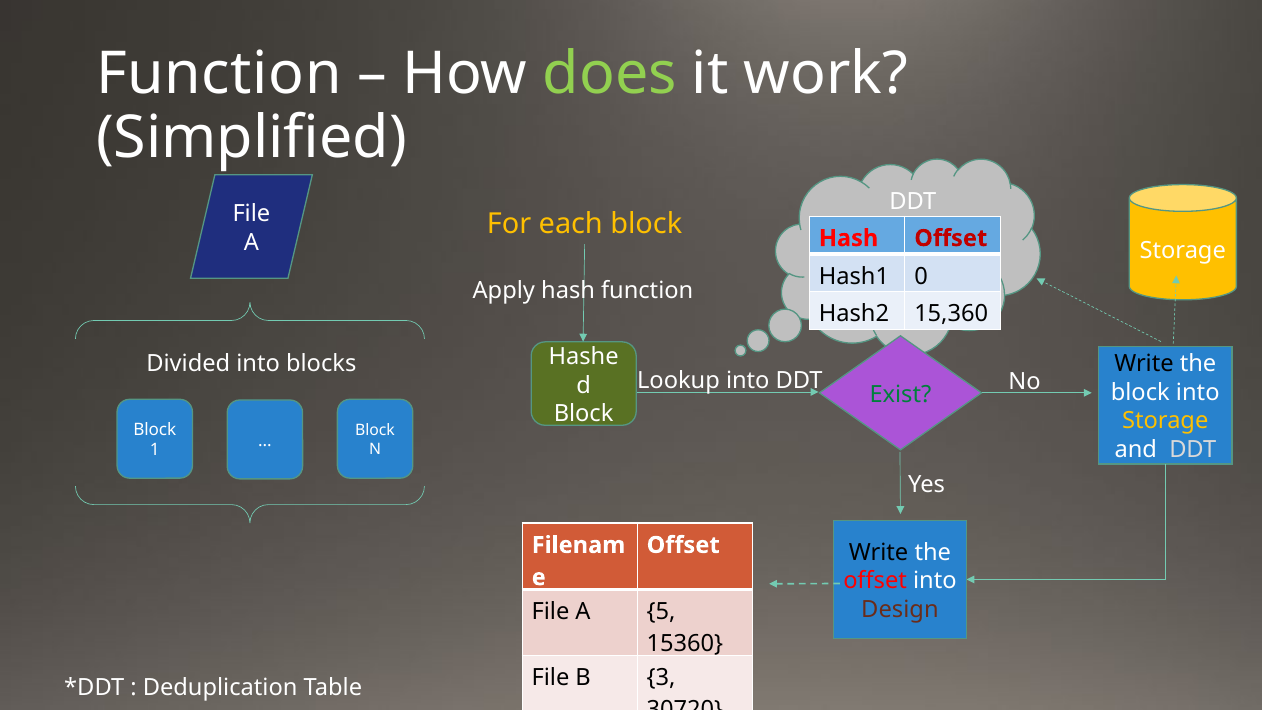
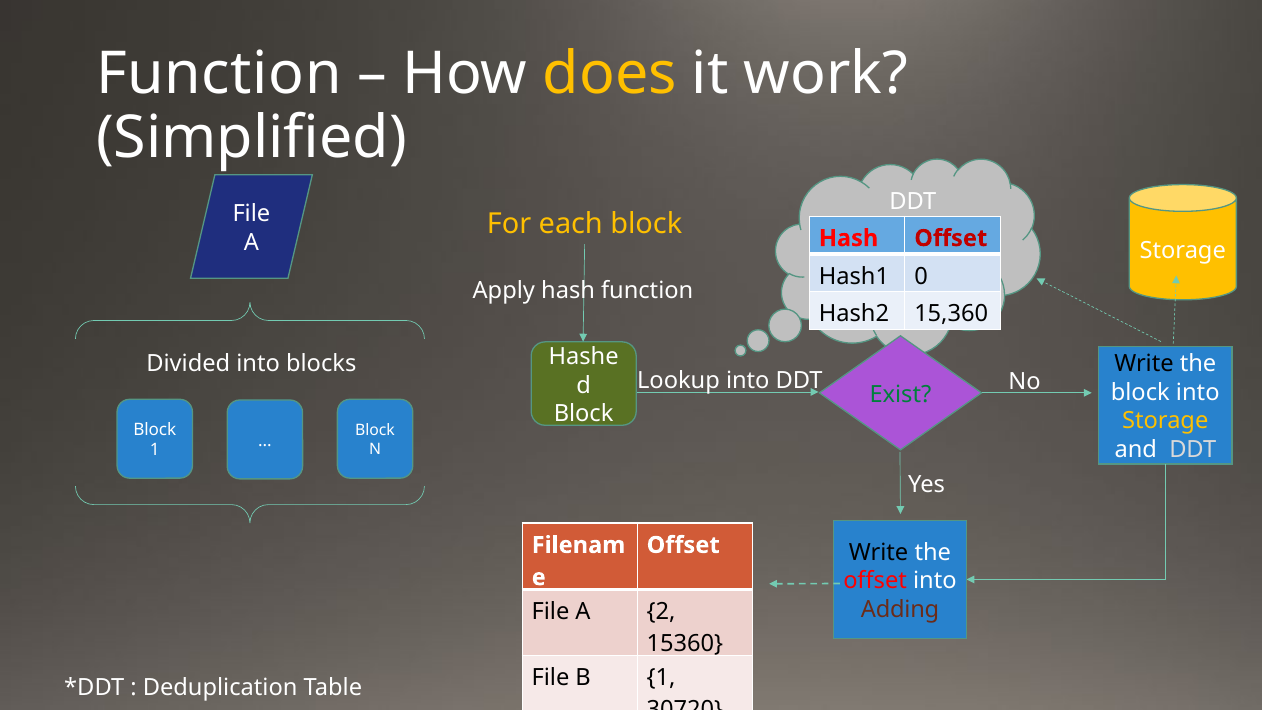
does colour: light green -> yellow
Design: Design -> Adding
5: 5 -> 2
B 3: 3 -> 1
